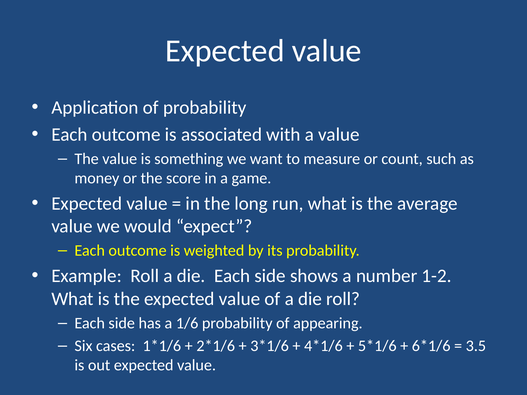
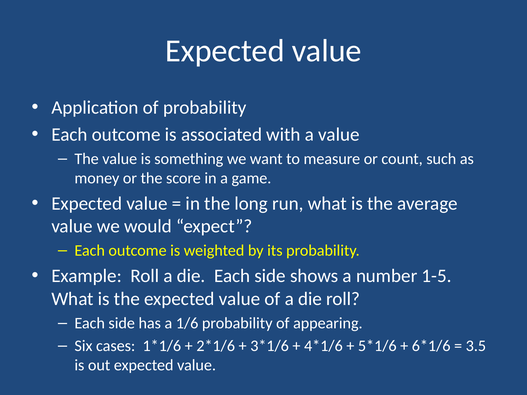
1-2: 1-2 -> 1-5
